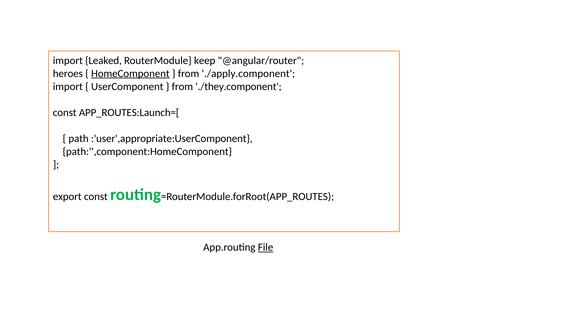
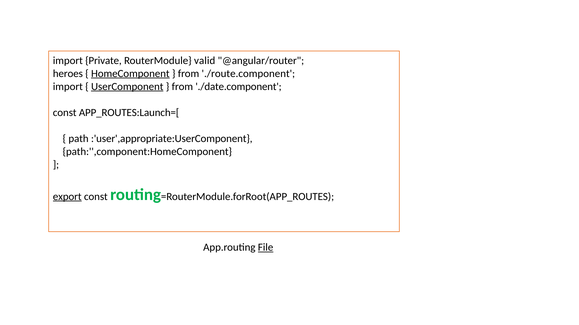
Leaked: Leaked -> Private
keep: keep -> valid
./apply.component: ./apply.component -> ./route.component
UserComponent underline: none -> present
./they.component: ./they.component -> ./date.component
export underline: none -> present
